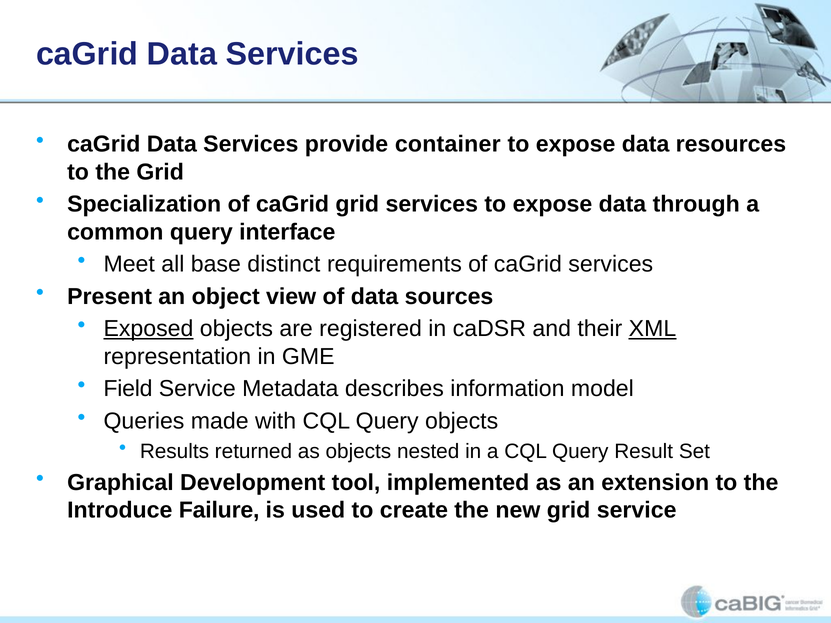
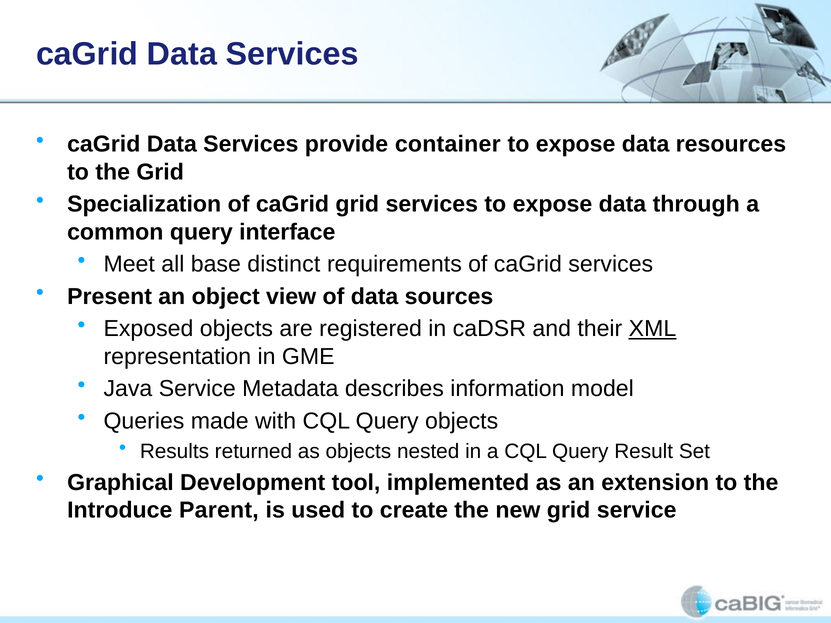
Exposed underline: present -> none
Field: Field -> Java
Failure: Failure -> Parent
